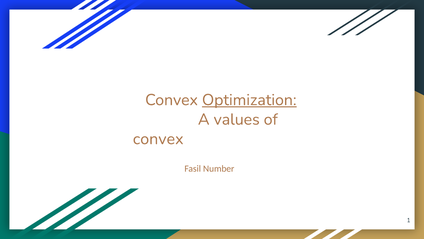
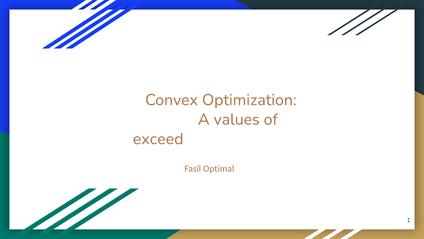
Optimization underline: present -> none
convex at (158, 139): convex -> exceed
Number: Number -> Optimal
